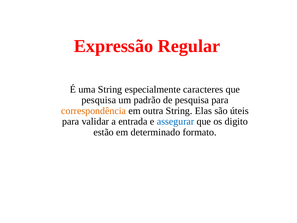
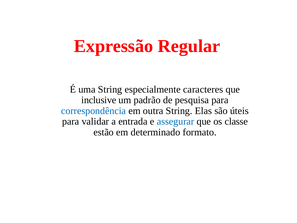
pesquisa at (99, 100): pesquisa -> inclusive
correspondência colour: orange -> blue
digito: digito -> classe
